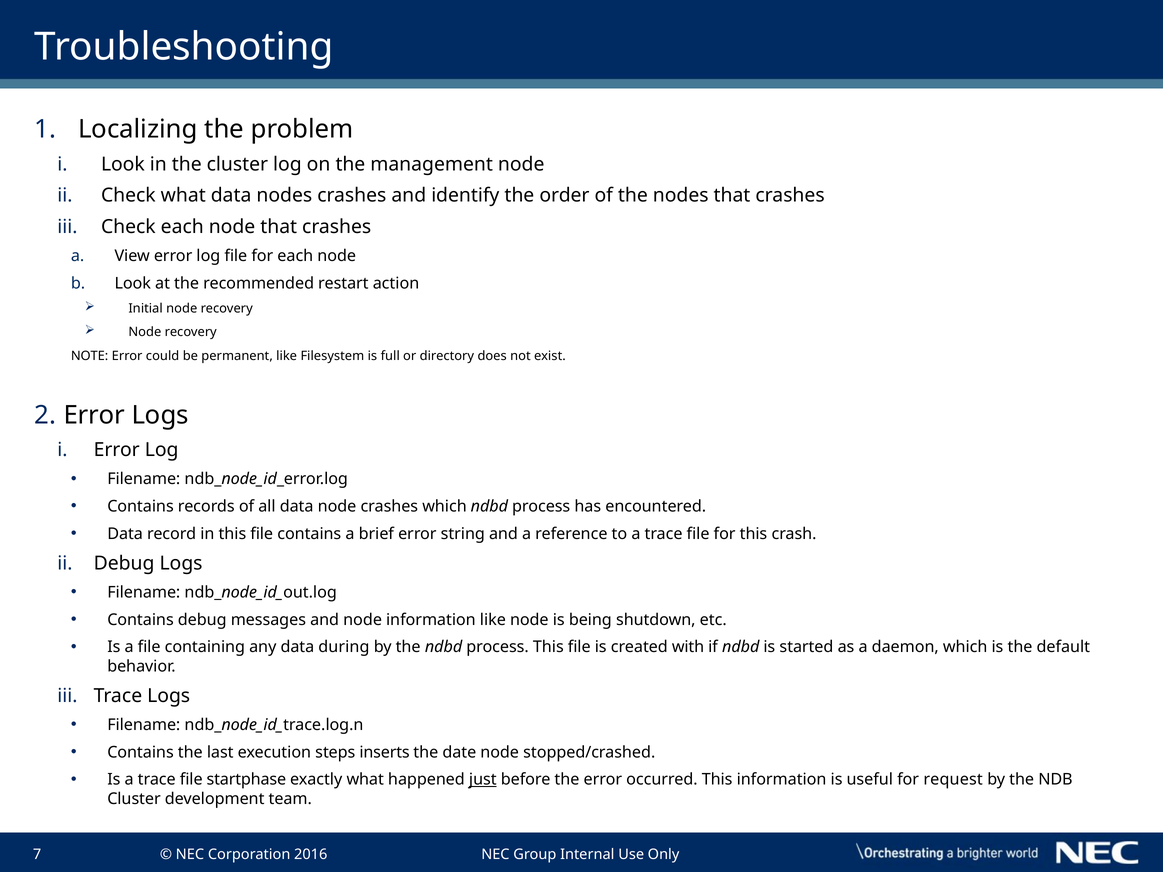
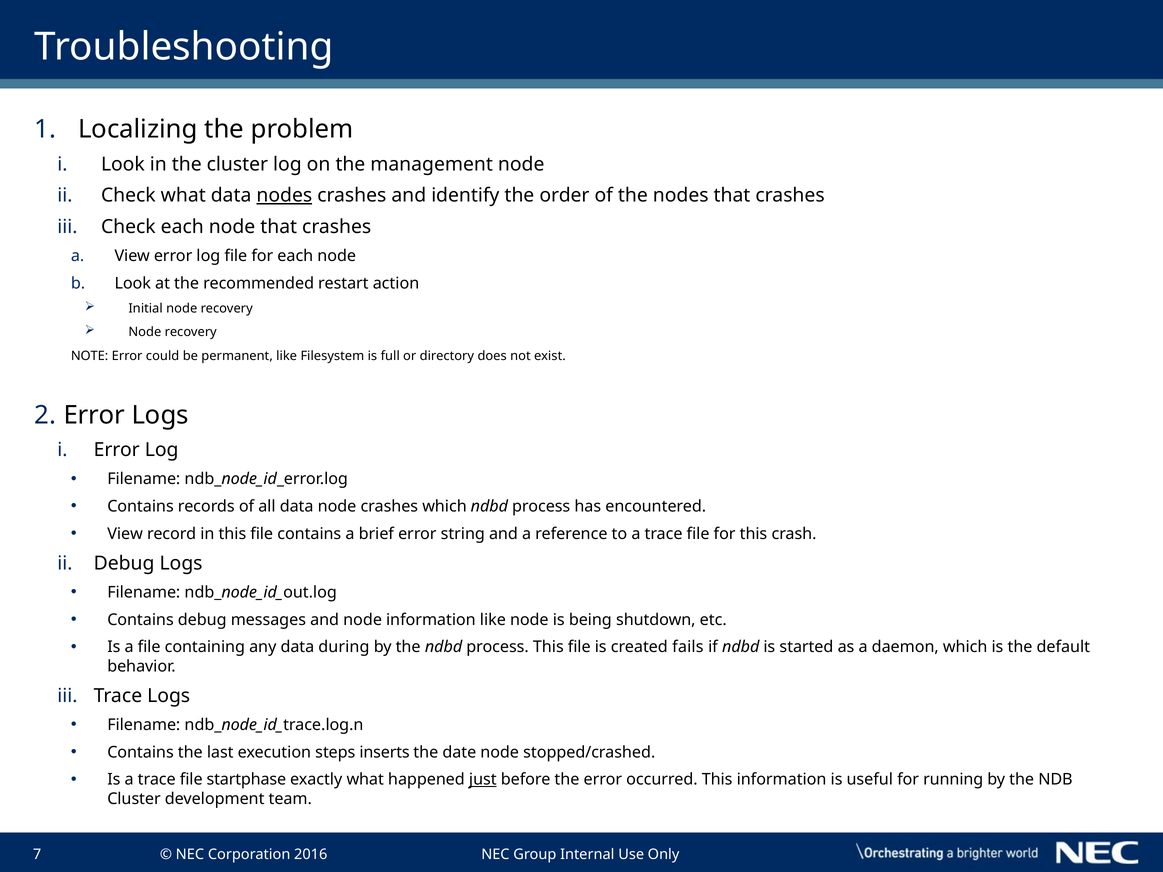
nodes at (284, 196) underline: none -> present
Data at (125, 534): Data -> View
with: with -> fails
request: request -> running
